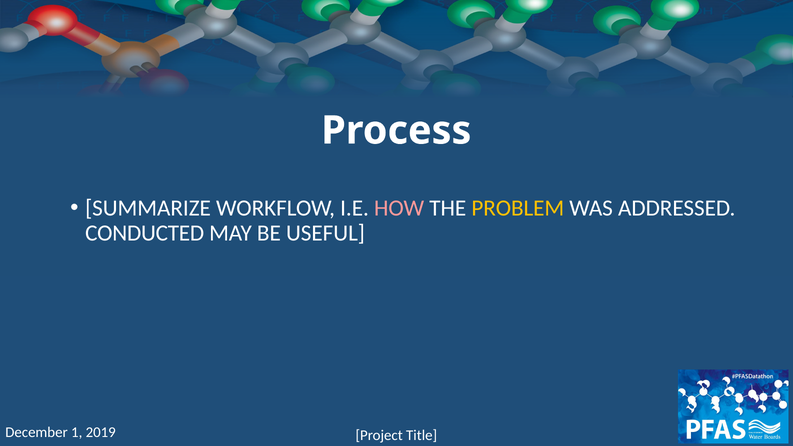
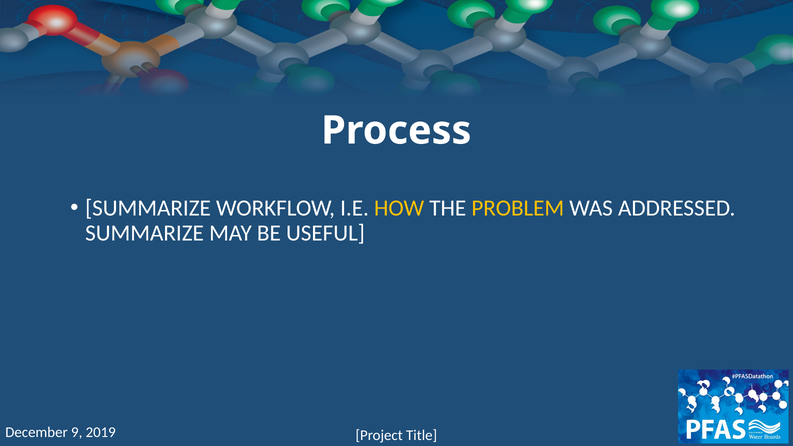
HOW colour: pink -> yellow
CONDUCTED at (145, 233): CONDUCTED -> SUMMARIZE
1: 1 -> 9
